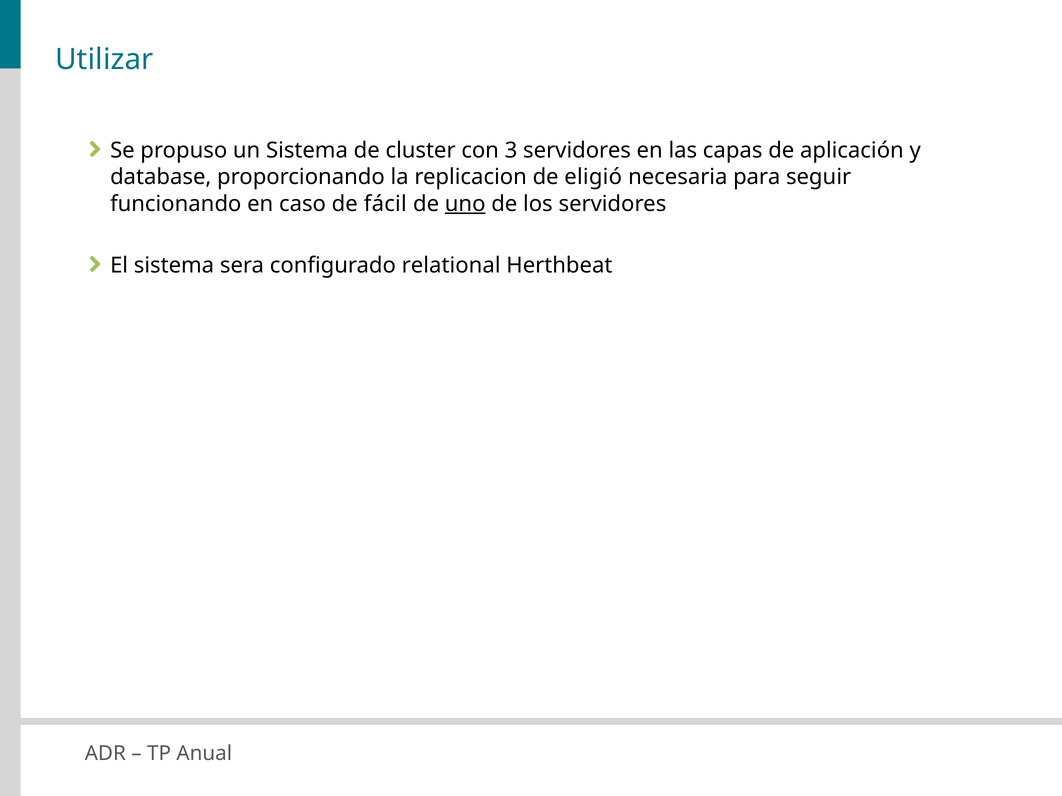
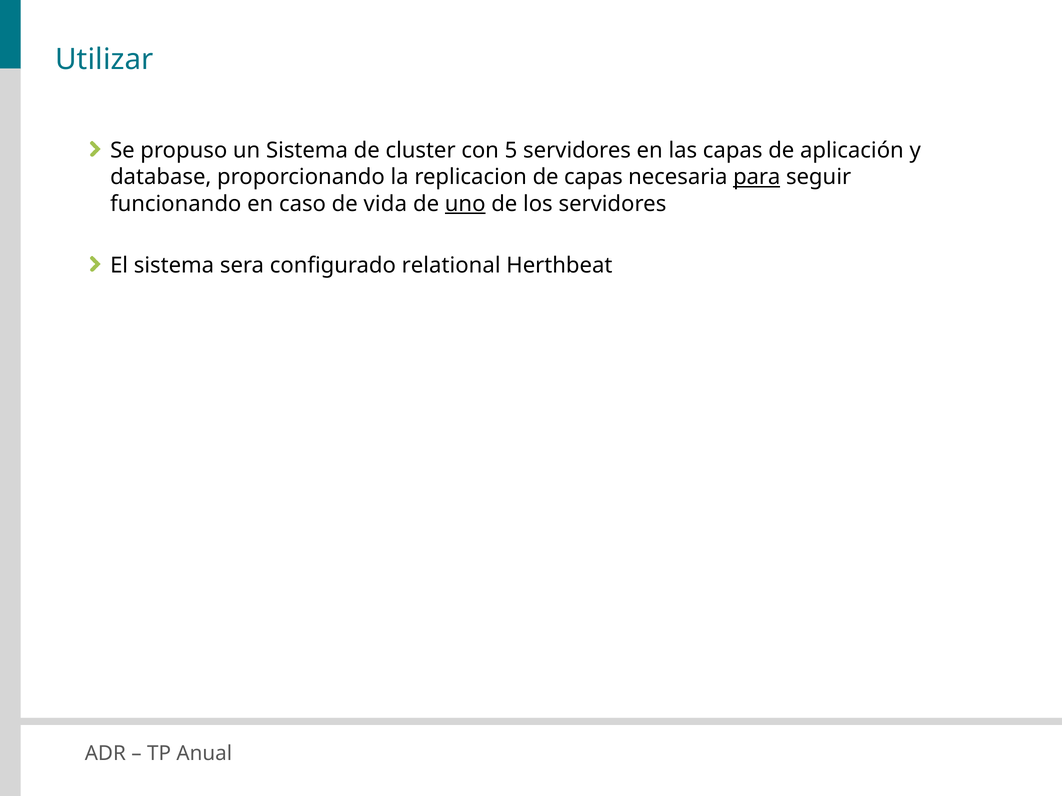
3: 3 -> 5
de eligió: eligió -> capas
para underline: none -> present
fácil: fácil -> vida
